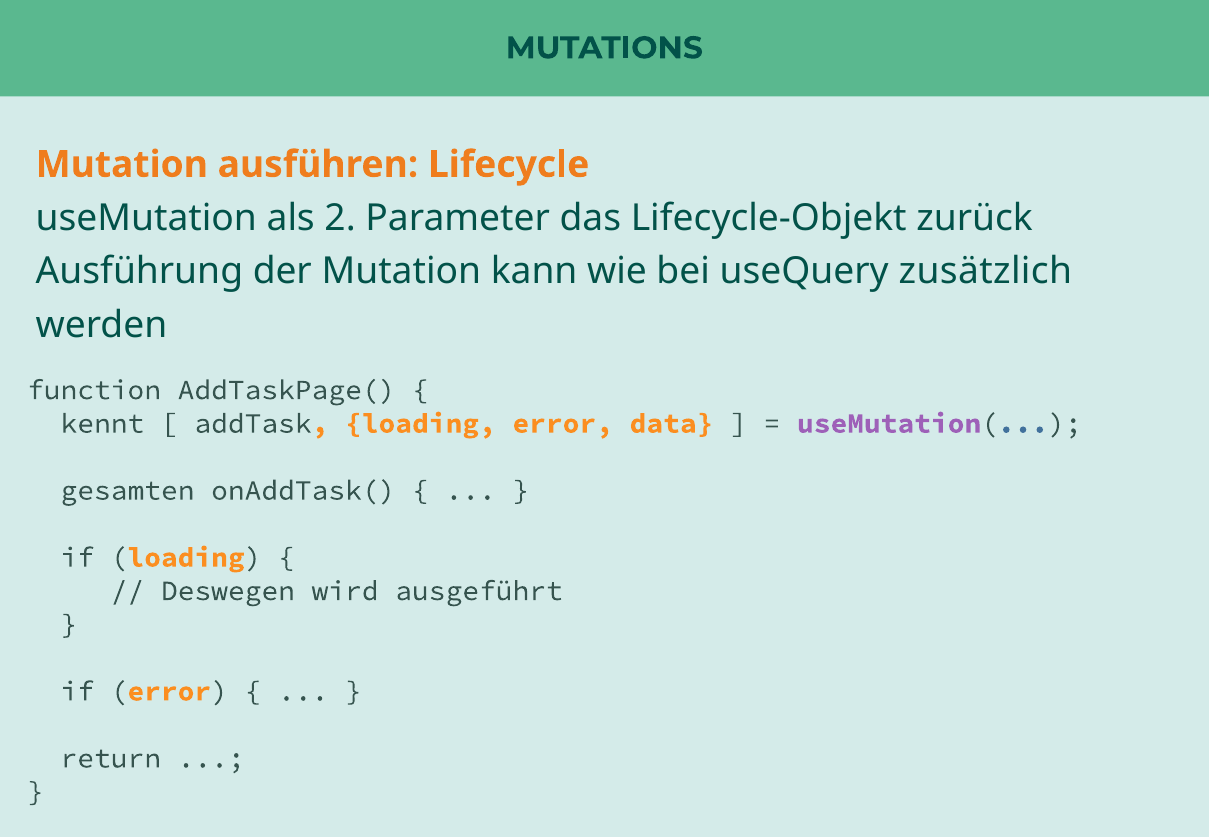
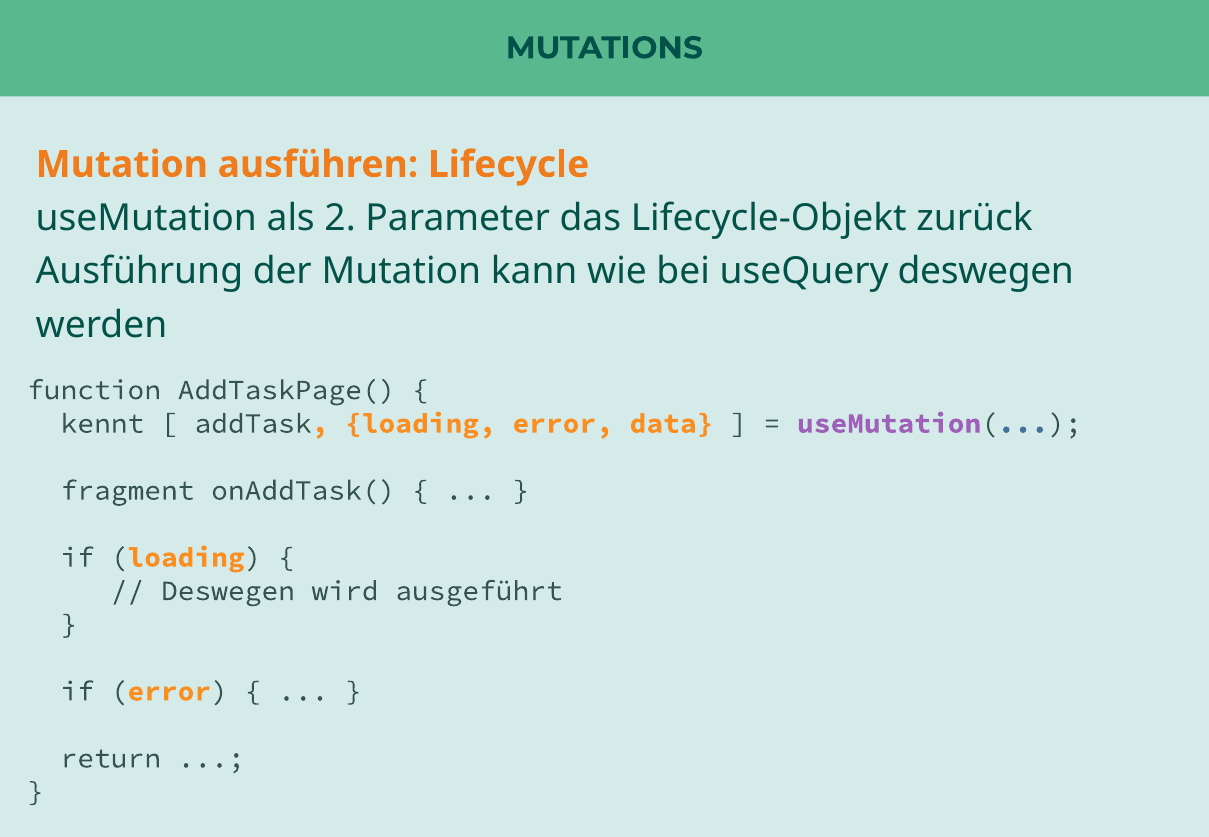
useQuery zusätzlich: zusätzlich -> deswegen
gesamten: gesamten -> fragment
